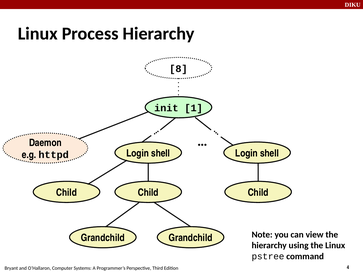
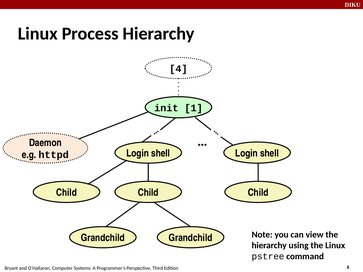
8 at (178, 69): 8 -> 4
